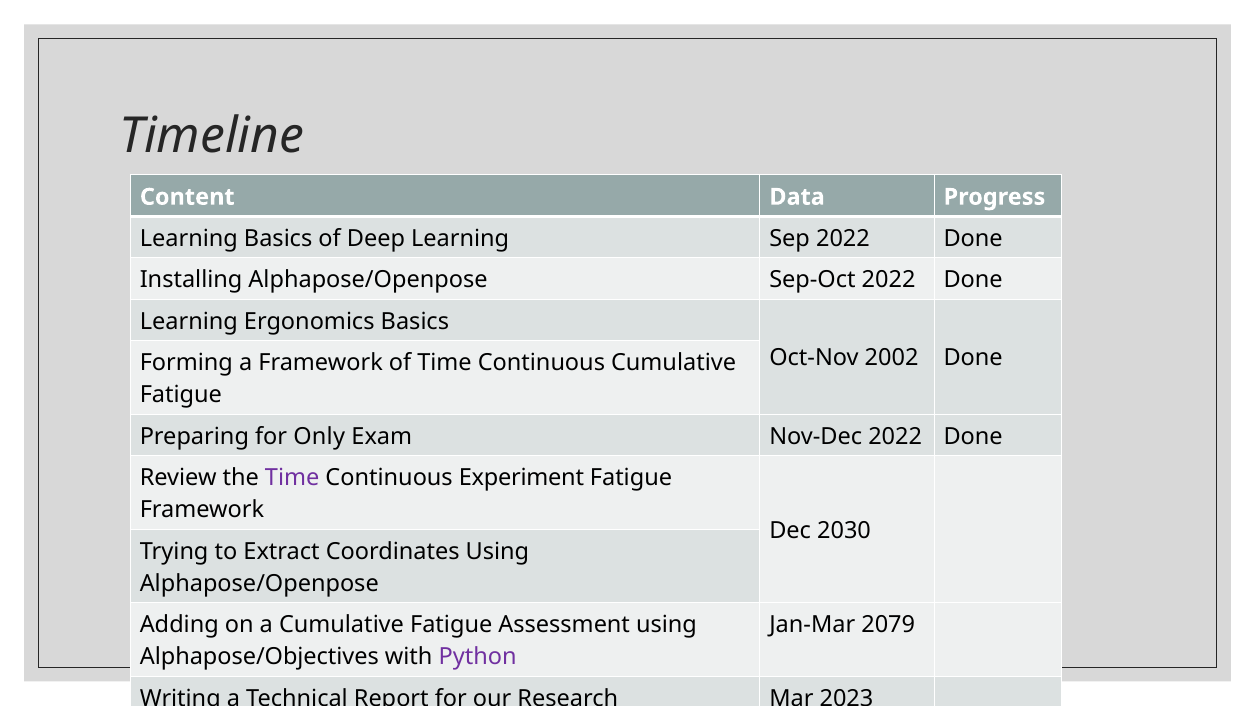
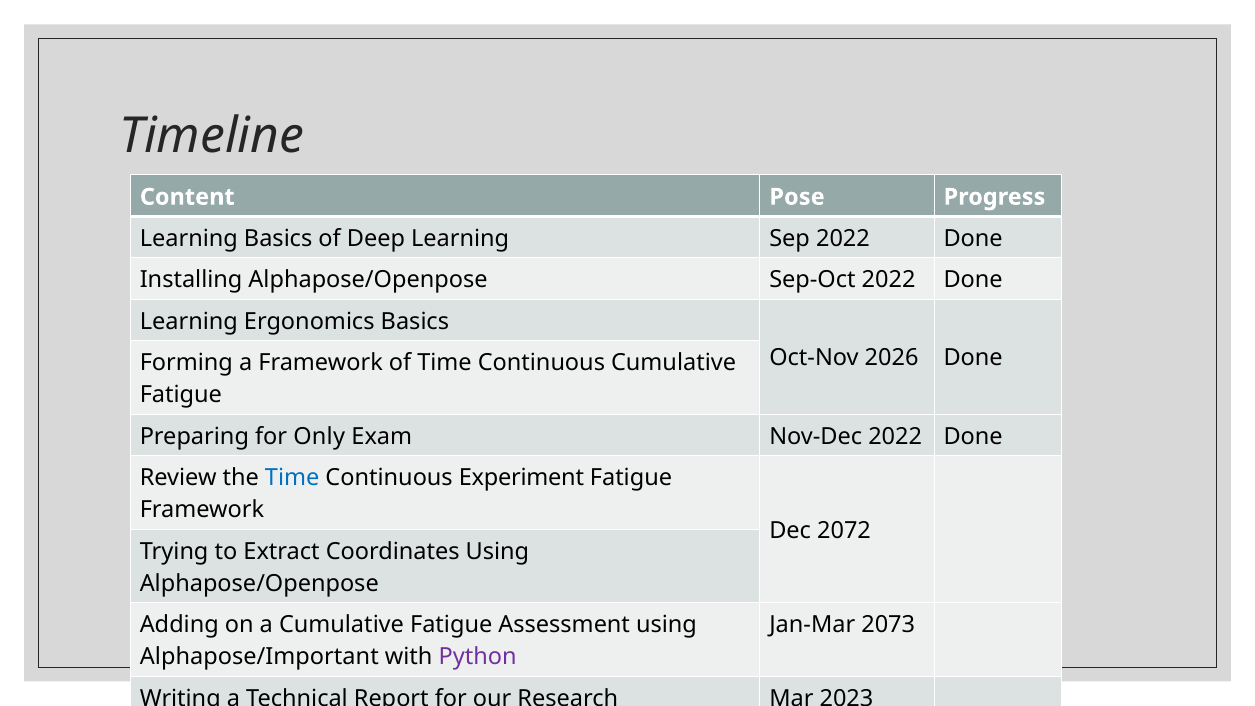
Data: Data -> Pose
2002: 2002 -> 2026
Time at (292, 478) colour: purple -> blue
2030: 2030 -> 2072
2079: 2079 -> 2073
Alphapose/Objectives: Alphapose/Objectives -> Alphapose/Important
